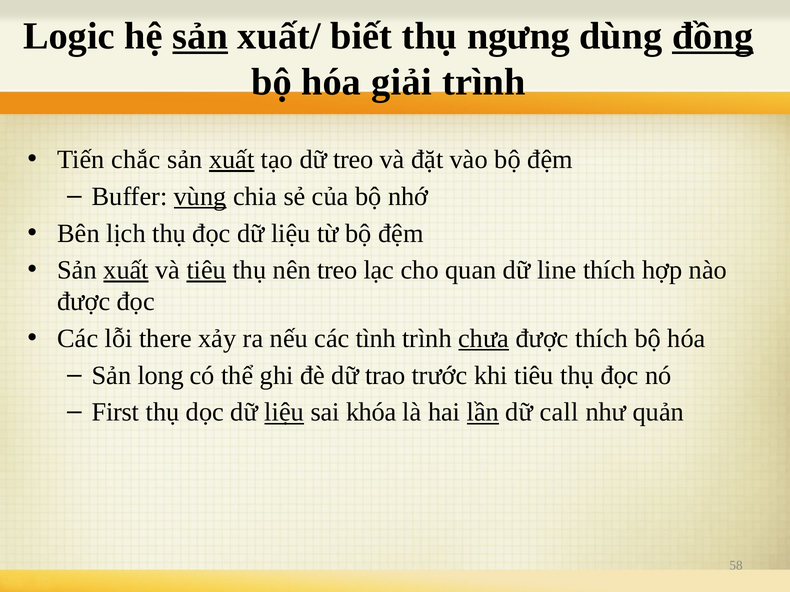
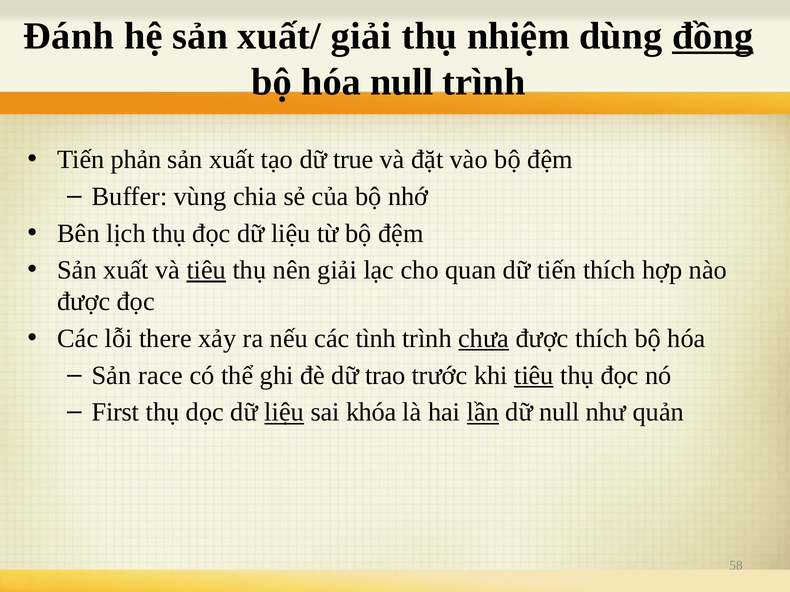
Logic: Logic -> Đánh
sản at (200, 36) underline: present -> none
xuất/ biết: biết -> giải
ngưng: ngưng -> nhiệm
hóa giải: giải -> null
chắc: chắc -> phản
xuất at (232, 160) underline: present -> none
dữ treo: treo -> true
vùng underline: present -> none
xuất at (126, 270) underline: present -> none
nên treo: treo -> giải
dữ line: line -> tiến
long: long -> race
tiêu at (534, 376) underline: none -> present
dữ call: call -> null
